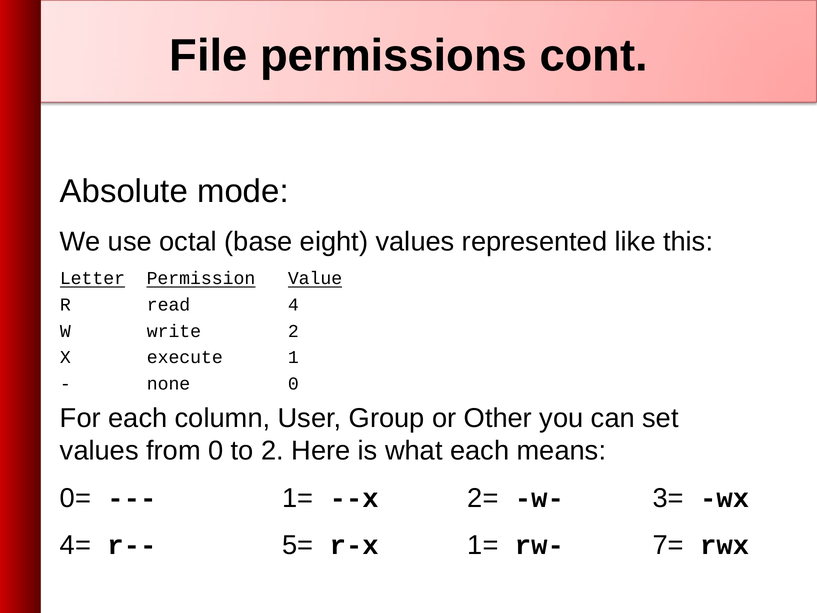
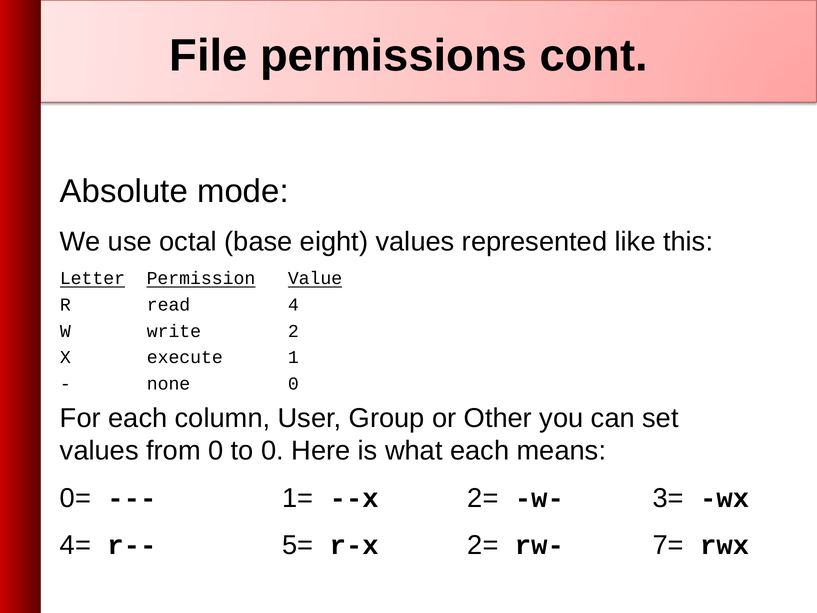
to 2: 2 -> 0
r-x 1=: 1= -> 2=
